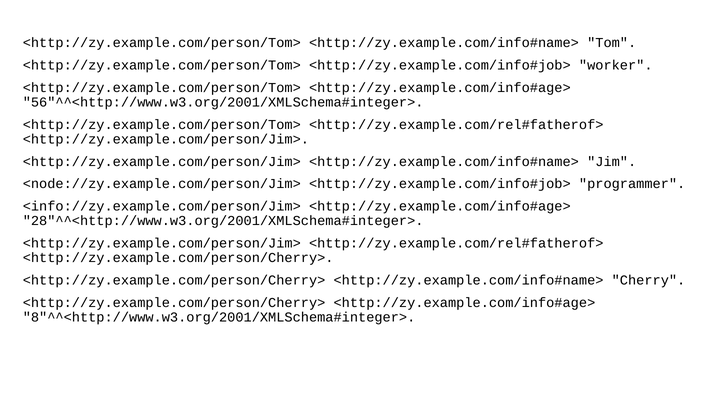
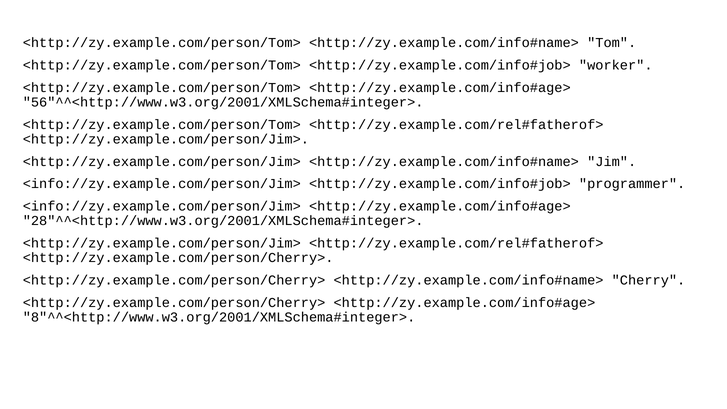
<node://zy.example.com/person/Jim> at (162, 184): <node://zy.example.com/person/Jim> -> <info://zy.example.com/person/Jim>
